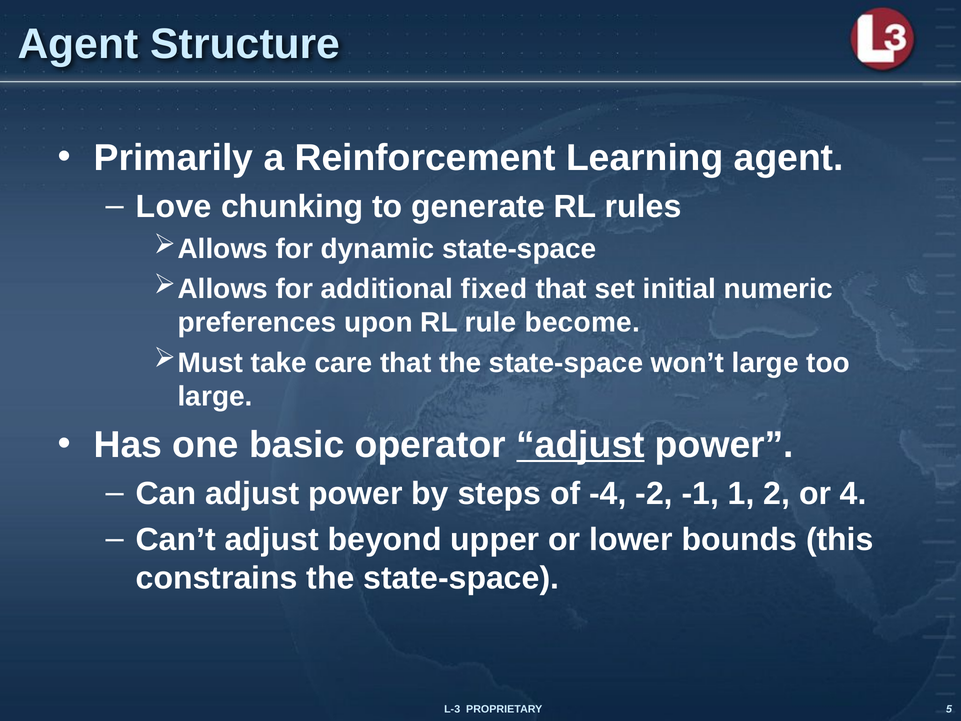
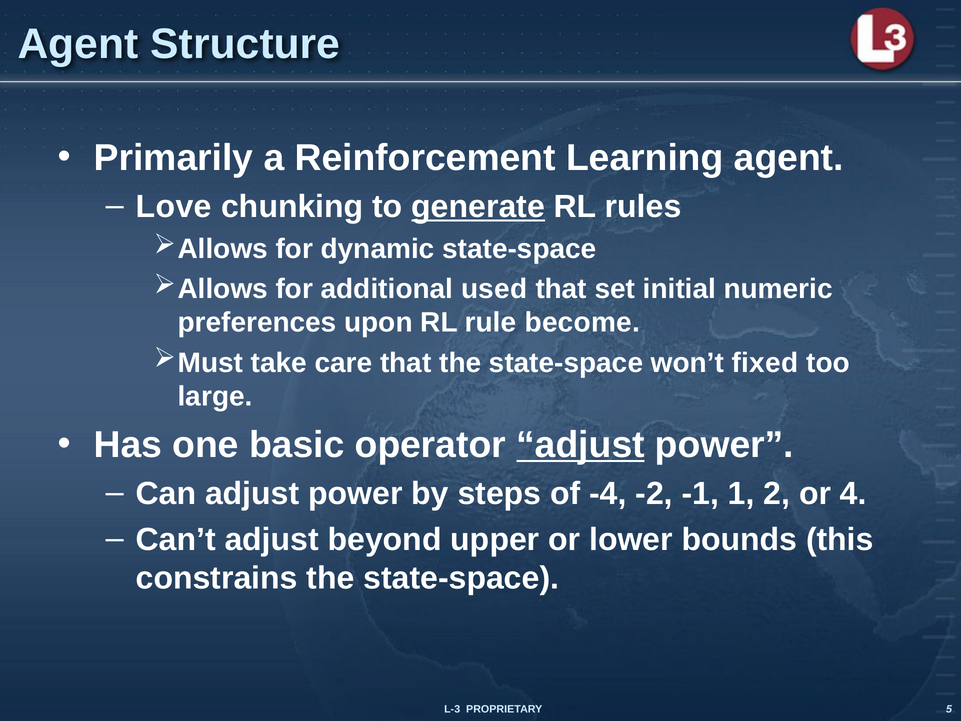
generate underline: none -> present
fixed: fixed -> used
won’t large: large -> fixed
